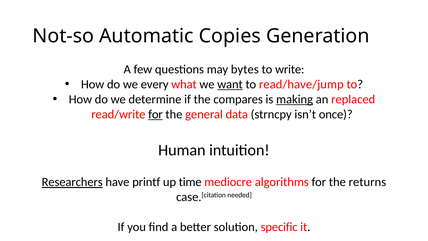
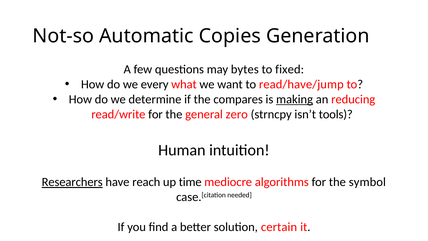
write: write -> fixed
want underline: present -> none
replaced: replaced -> reducing
for at (155, 114) underline: present -> none
data: data -> zero
once: once -> tools
printf: printf -> reach
returns: returns -> symbol
specific: specific -> certain
